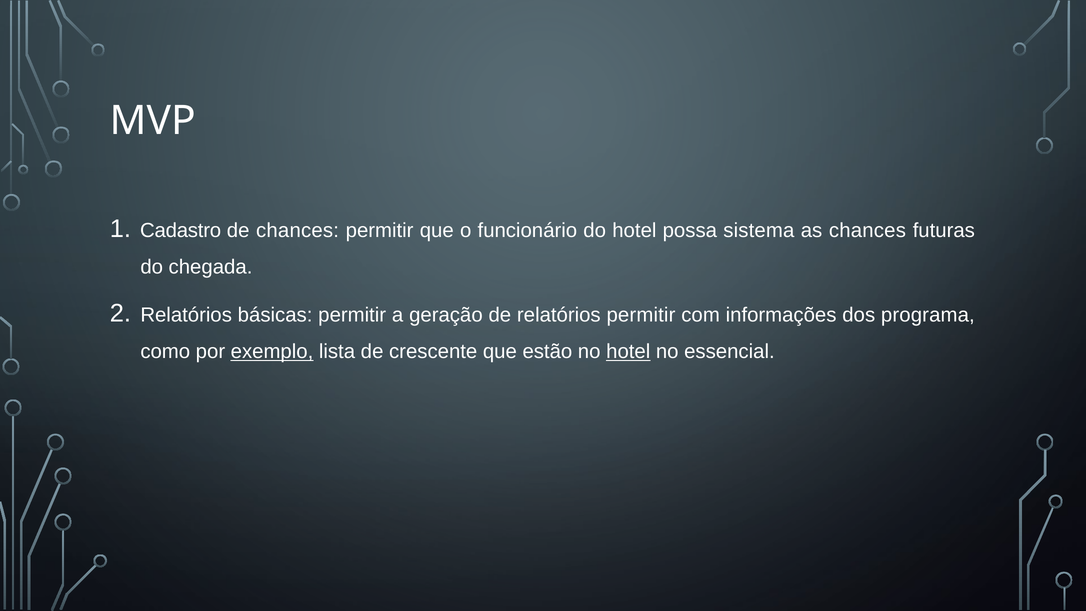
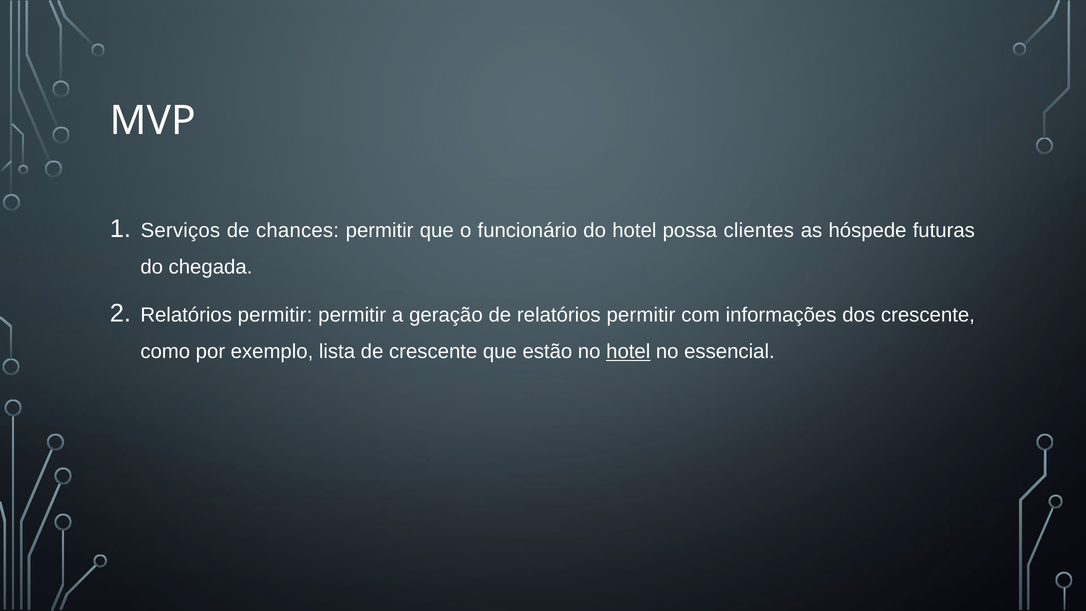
Cadastro: Cadastro -> Serviços
sistema: sistema -> clientes
as chances: chances -> hóspede
básicas at (275, 315): básicas -> permitir
dos programa: programa -> crescente
exemplo underline: present -> none
